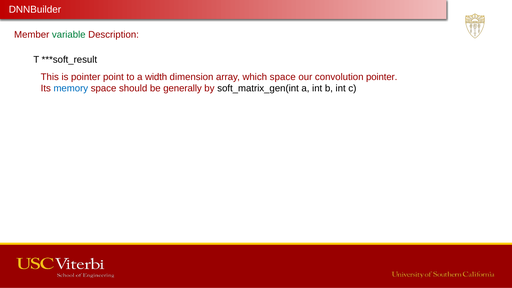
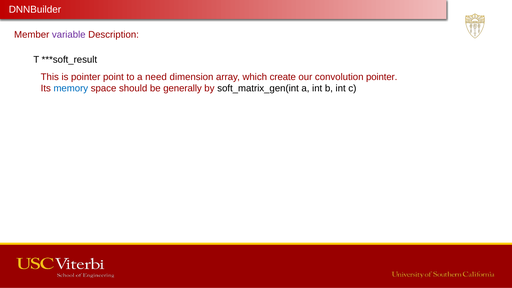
variable colour: green -> purple
width: width -> need
which space: space -> create
